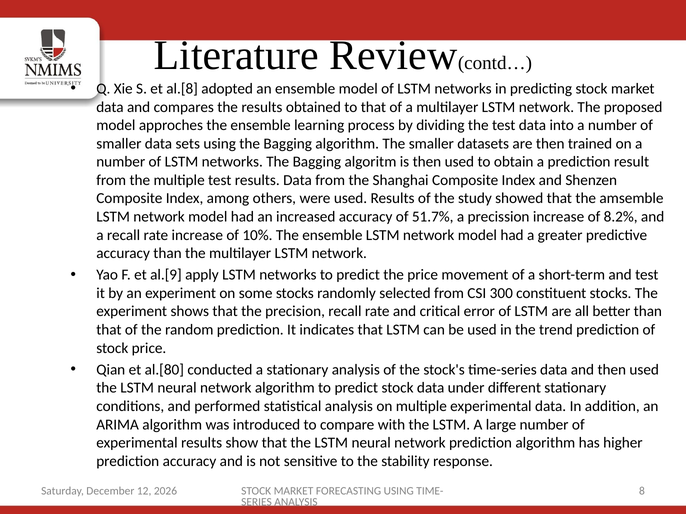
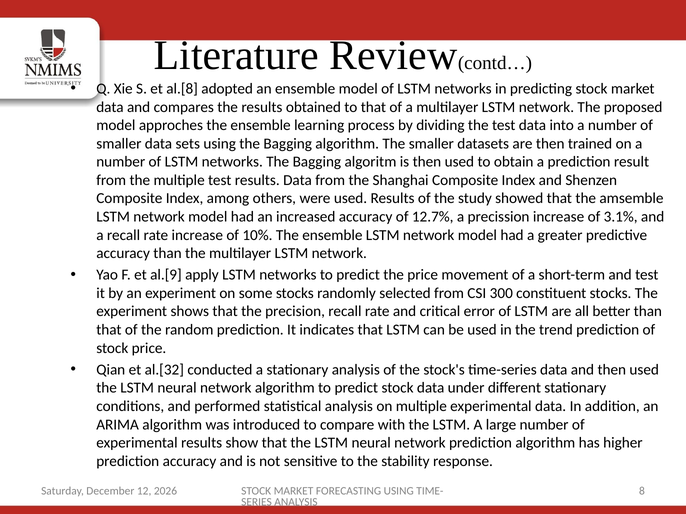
51.7%: 51.7% -> 12.7%
8.2%: 8.2% -> 3.1%
al.[80: al.[80 -> al.[32
